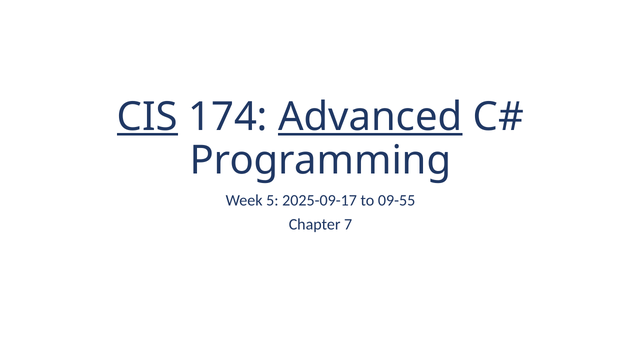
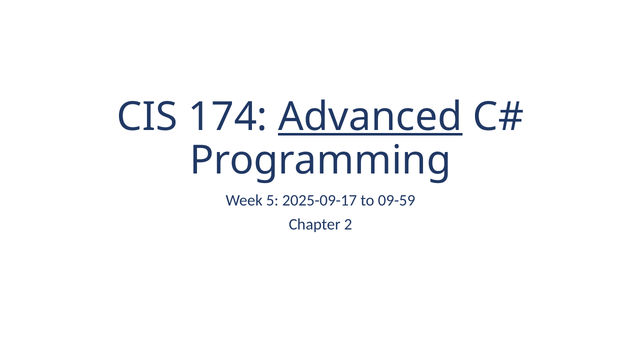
CIS underline: present -> none
09-55: 09-55 -> 09-59
7: 7 -> 2
